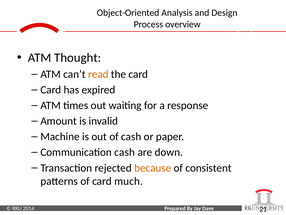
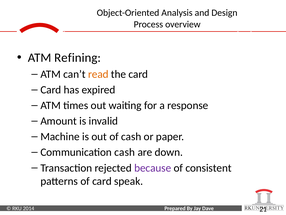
Thought: Thought -> Refining
because colour: orange -> purple
much: much -> speak
